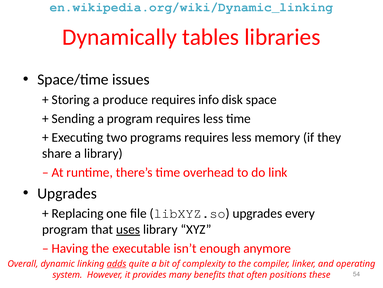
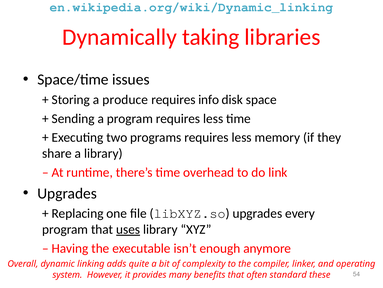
tables: tables -> taking
adds underline: present -> none
positions: positions -> standard
